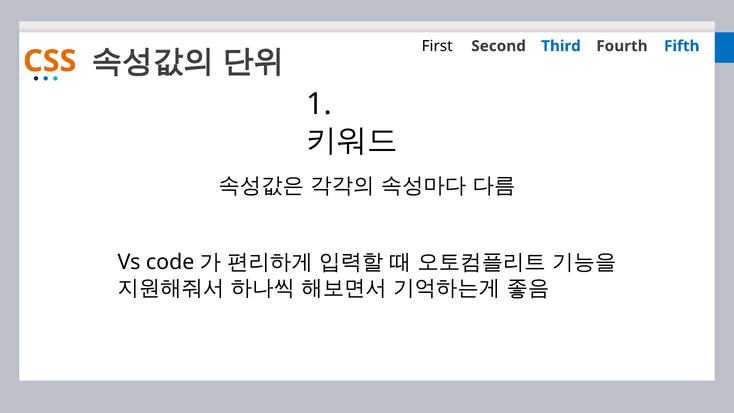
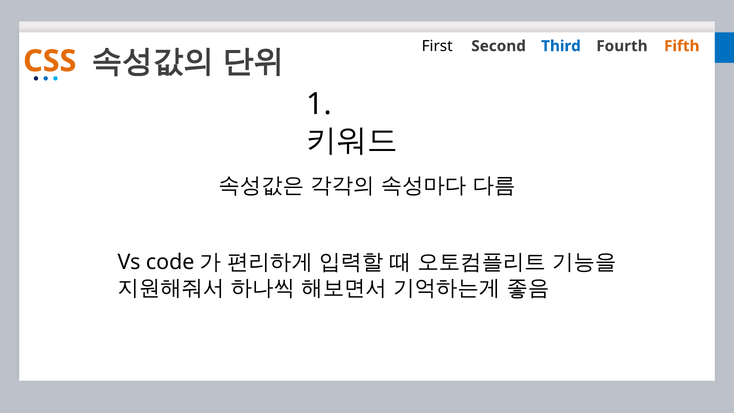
Fifth colour: blue -> orange
